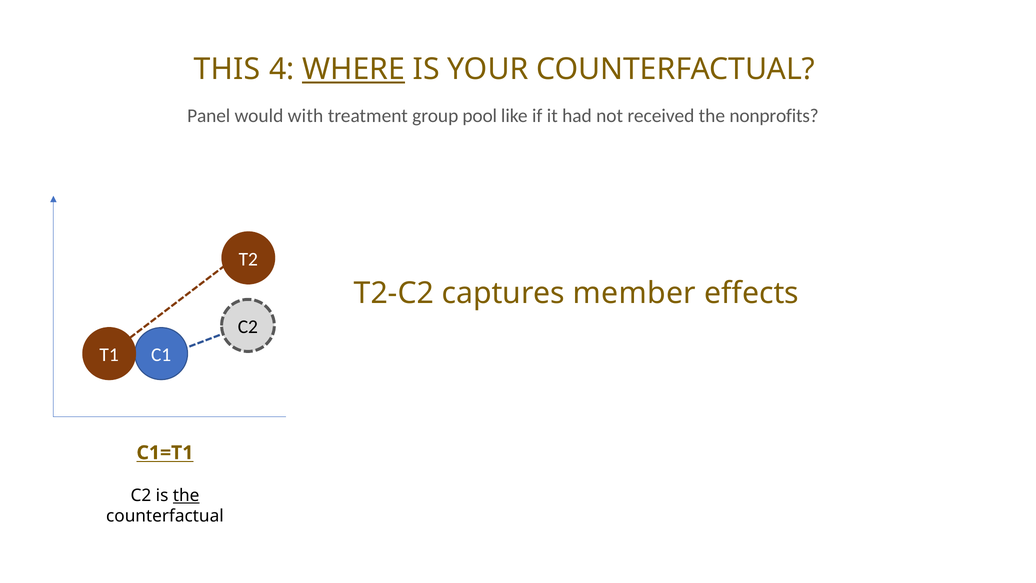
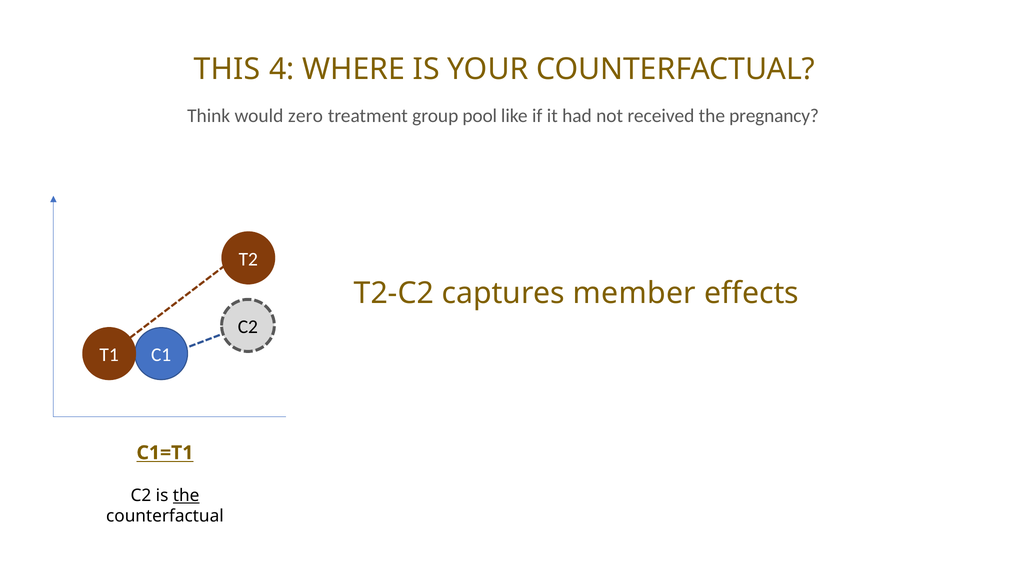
WHERE underline: present -> none
Panel: Panel -> Think
with: with -> zero
nonprofits: nonprofits -> pregnancy
